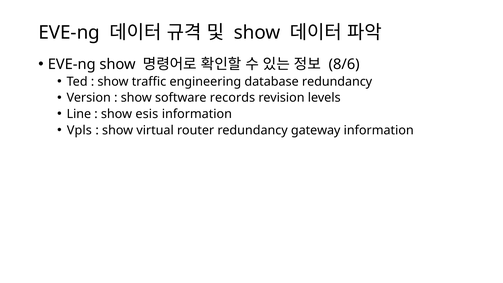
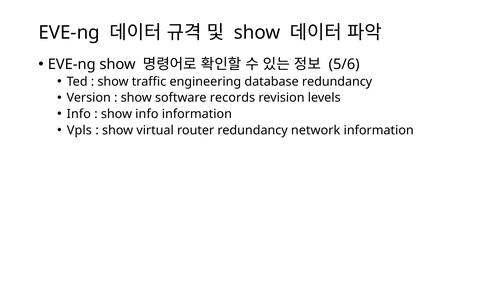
8/6: 8/6 -> 5/6
Line at (79, 114): Line -> Info
show esis: esis -> info
gateway: gateway -> network
